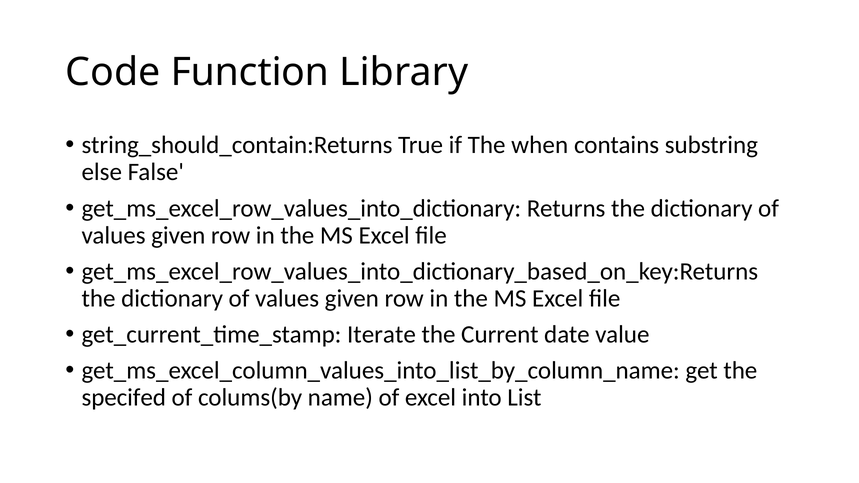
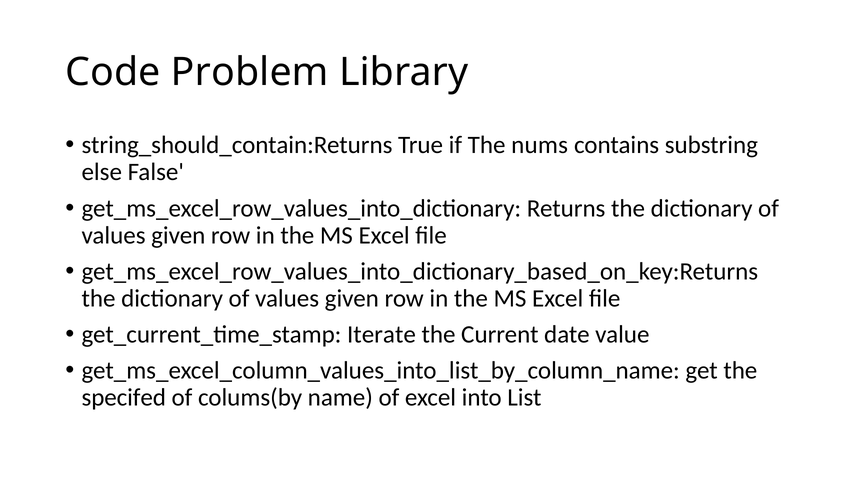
Function: Function -> Problem
when: when -> nums
